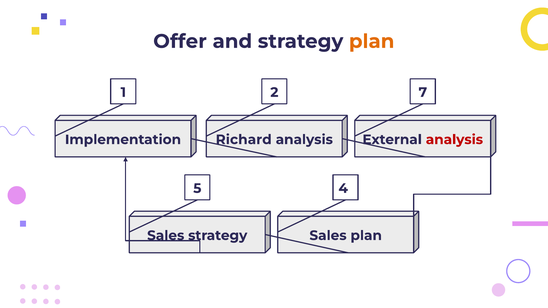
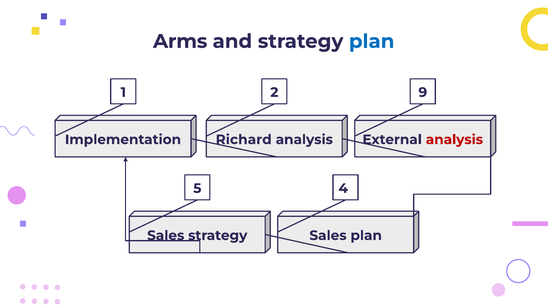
Offer: Offer -> Arms
plan at (372, 41) colour: orange -> blue
7: 7 -> 9
